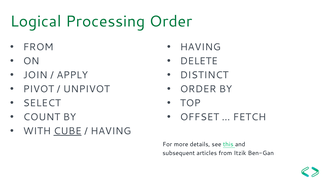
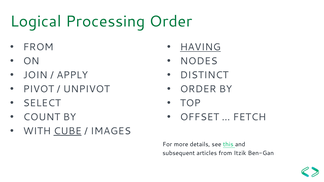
HAVING at (200, 47) underline: none -> present
DELETE: DELETE -> NODES
HAVING at (111, 131): HAVING -> IMAGES
